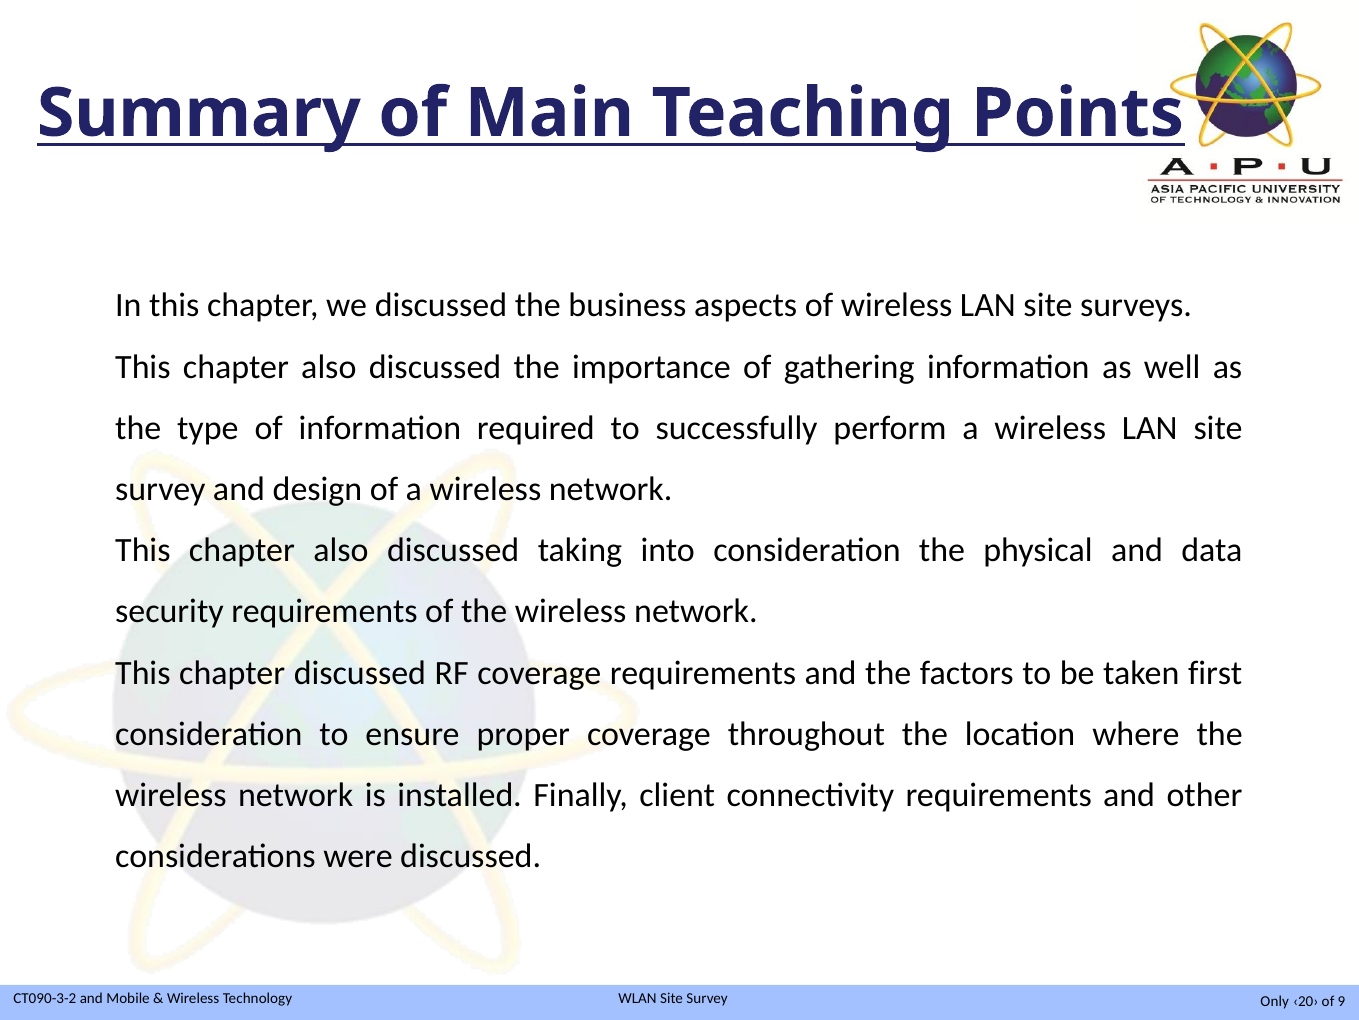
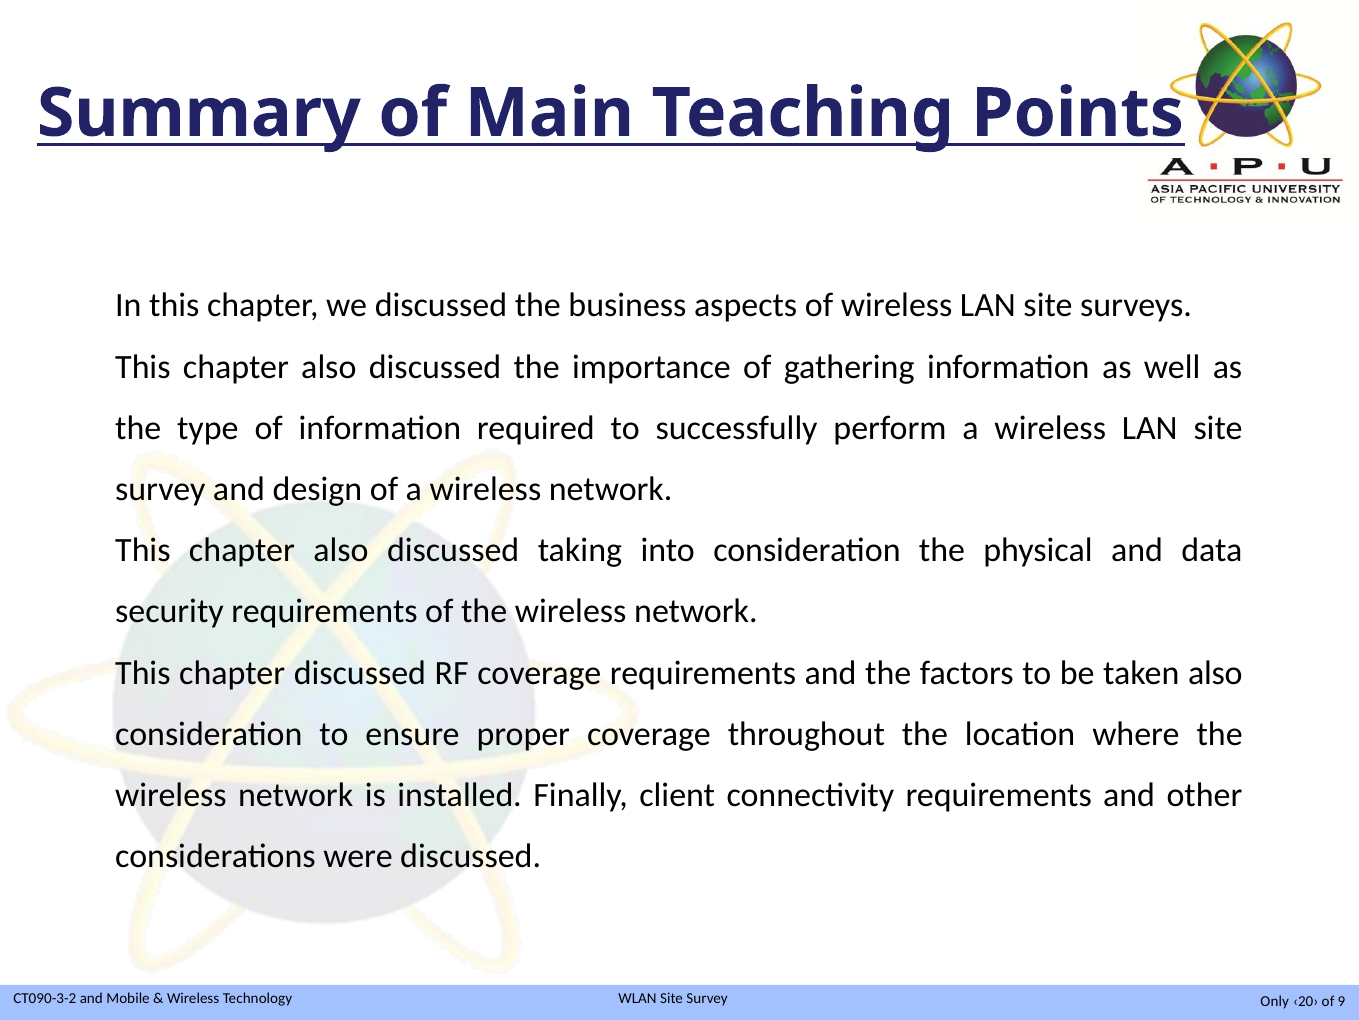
taken first: first -> also
